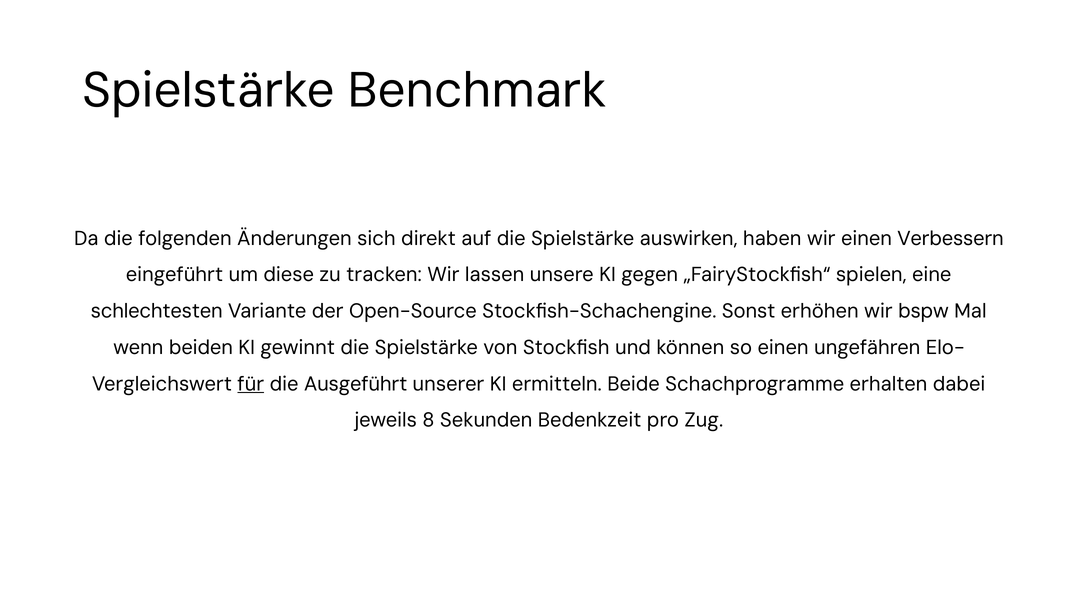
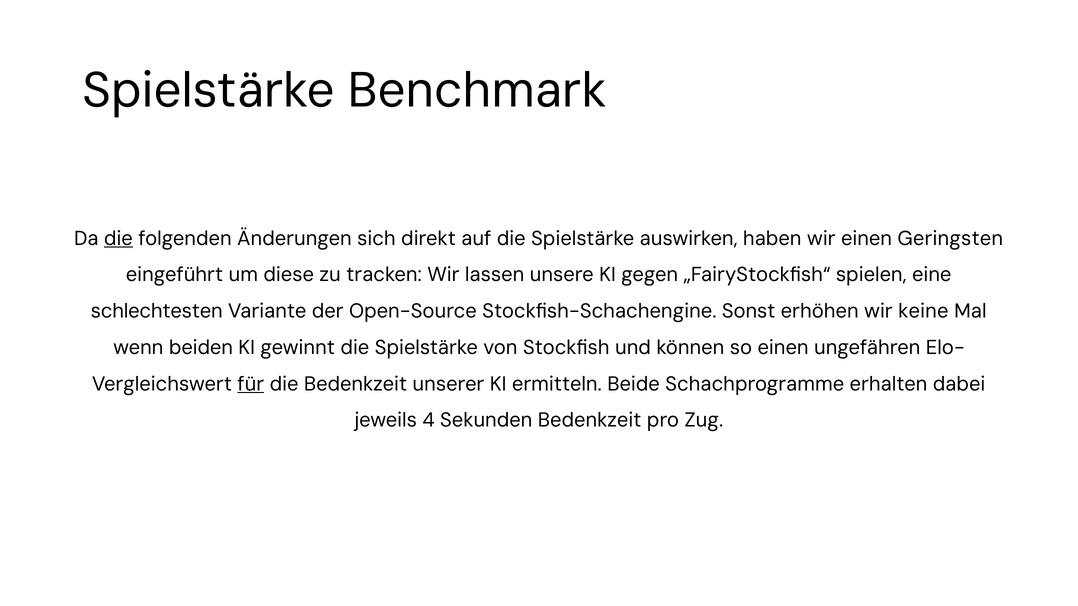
die at (118, 239) underline: none -> present
Verbessern: Verbessern -> Geringsten
bspw: bspw -> keine
die Ausgeführt: Ausgeführt -> Bedenkzeit
8: 8 -> 4
